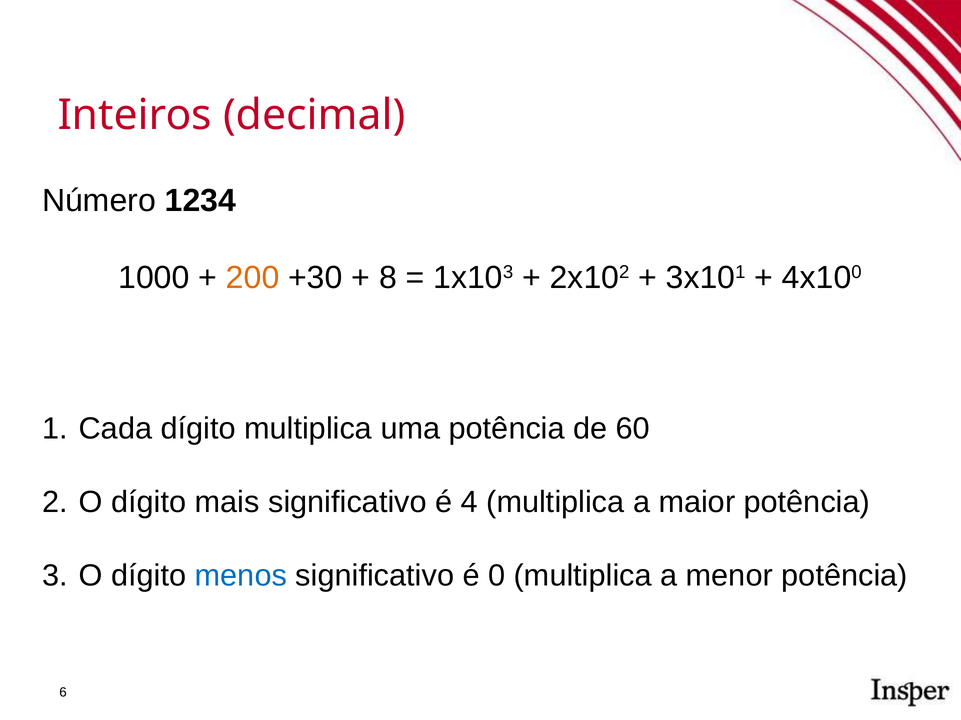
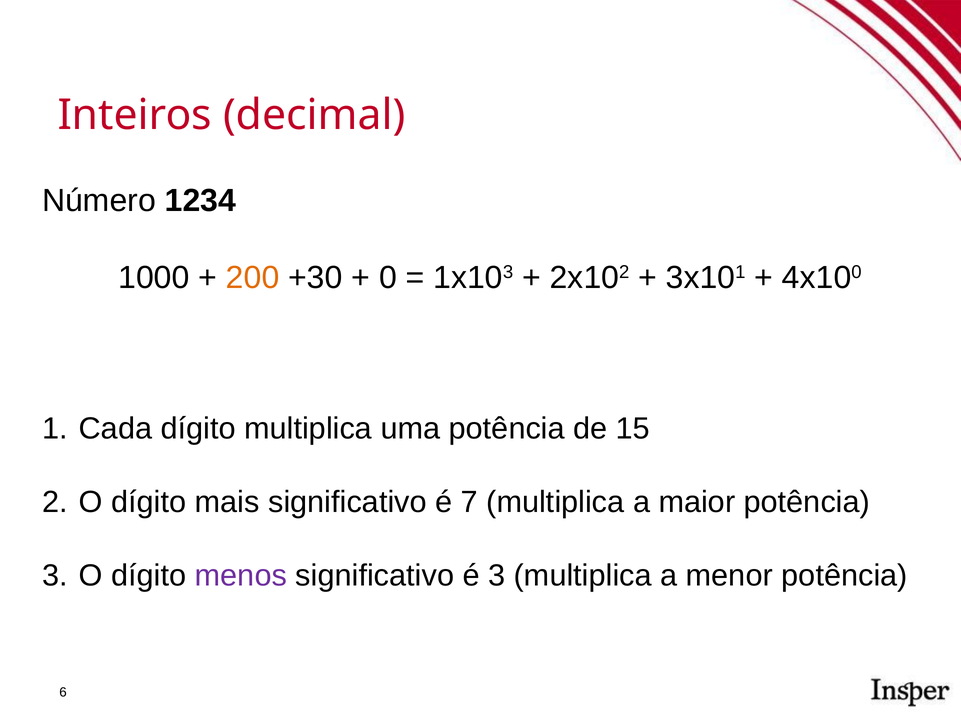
8: 8 -> 0
60: 60 -> 15
4: 4 -> 7
menos colour: blue -> purple
é 0: 0 -> 3
